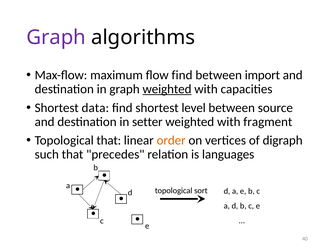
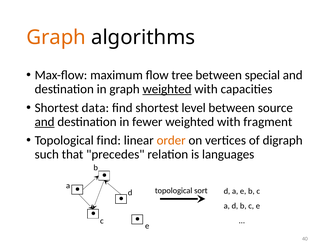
Graph at (56, 37) colour: purple -> orange
flow find: find -> tree
import: import -> special
and at (45, 122) underline: none -> present
setter: setter -> fewer
Topological that: that -> find
